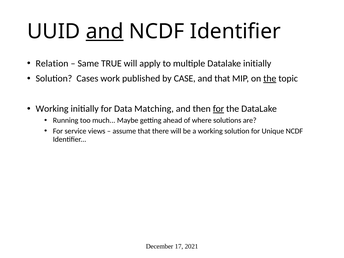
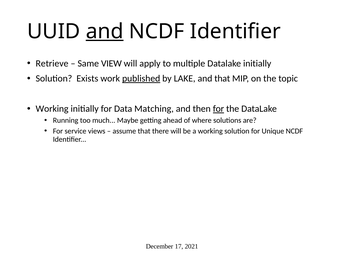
Relation: Relation -> Retrieve
TRUE: TRUE -> VIEW
Cases: Cases -> Exists
published underline: none -> present
CASE: CASE -> LAKE
the at (270, 79) underline: present -> none
